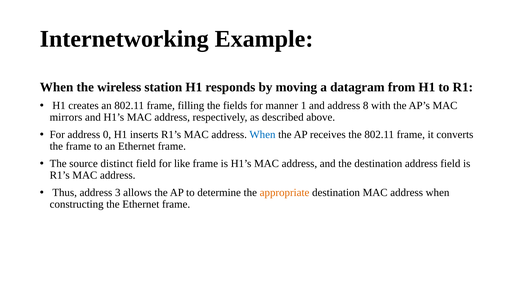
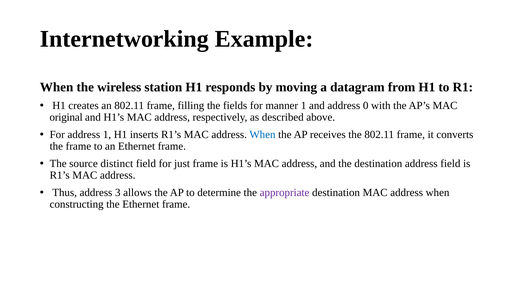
8: 8 -> 0
mirrors: mirrors -> original
address 0: 0 -> 1
like: like -> just
appropriate colour: orange -> purple
